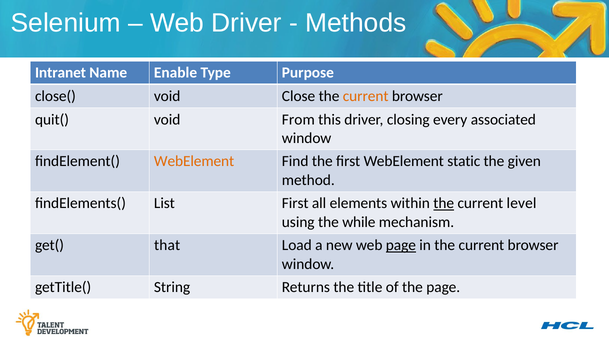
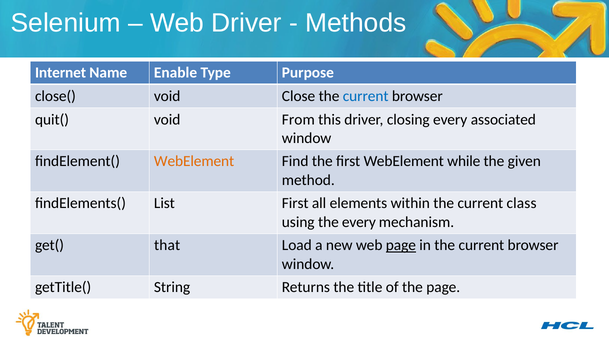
Intranet: Intranet -> Internet
current at (366, 96) colour: orange -> blue
static: static -> while
the at (444, 203) underline: present -> none
level: level -> class
the while: while -> every
